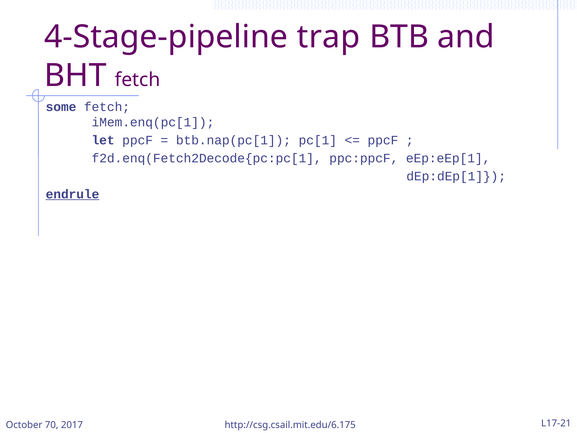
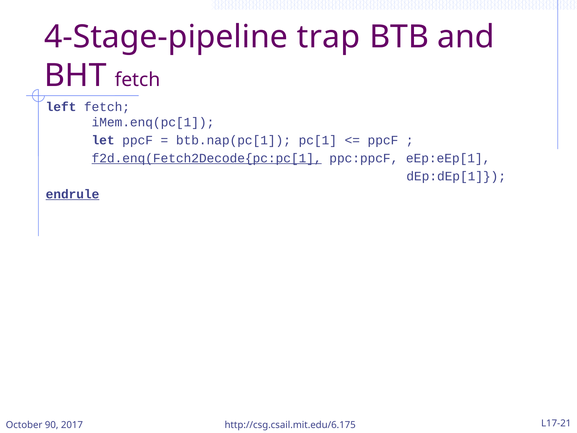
some: some -> left
f2d.enq(Fetch2Decode{pc:pc[1 underline: none -> present
70: 70 -> 90
